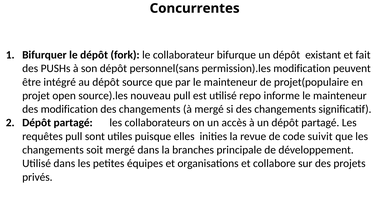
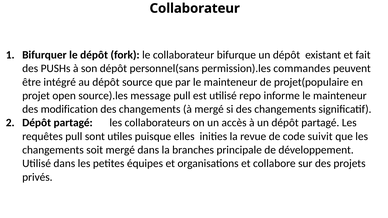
Concurrentes at (195, 8): Concurrentes -> Collaborateur
permission).les modification: modification -> commandes
nouveau: nouveau -> message
